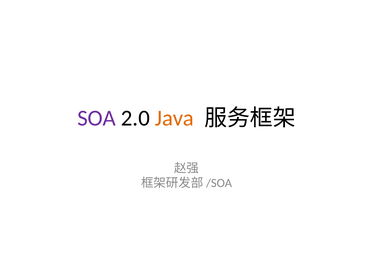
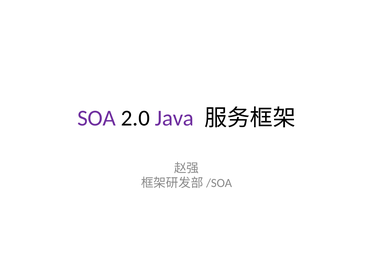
Java colour: orange -> purple
